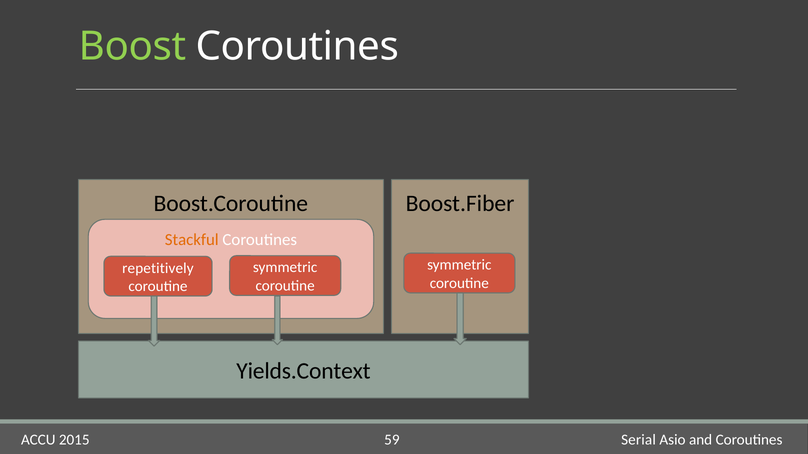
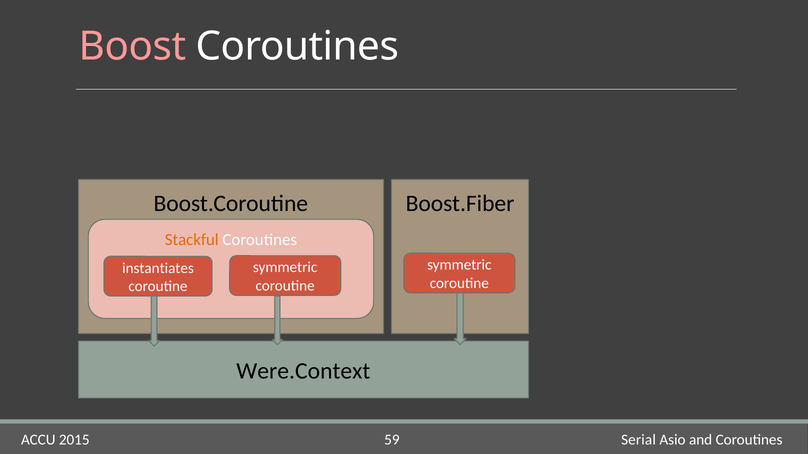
Boost colour: light green -> pink
repetitively: repetitively -> instantiates
Yields.Context: Yields.Context -> Were.Context
